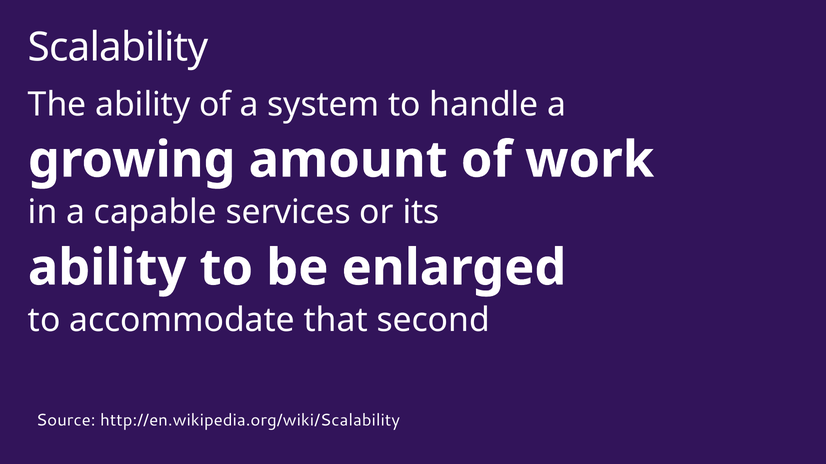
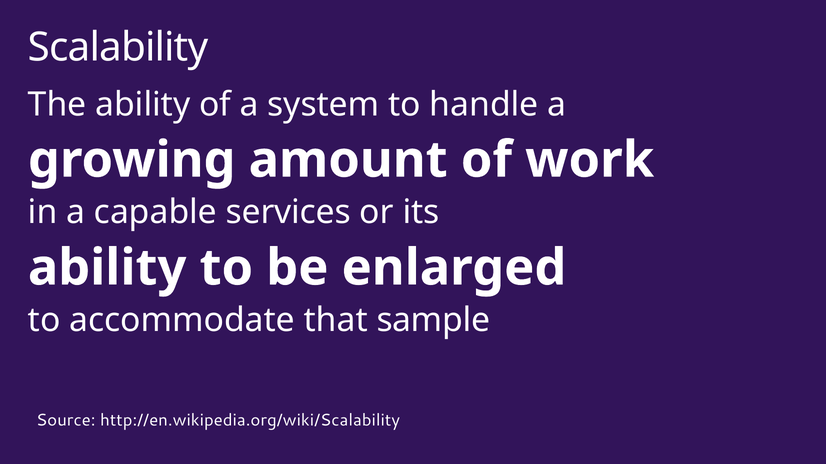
second: second -> sample
